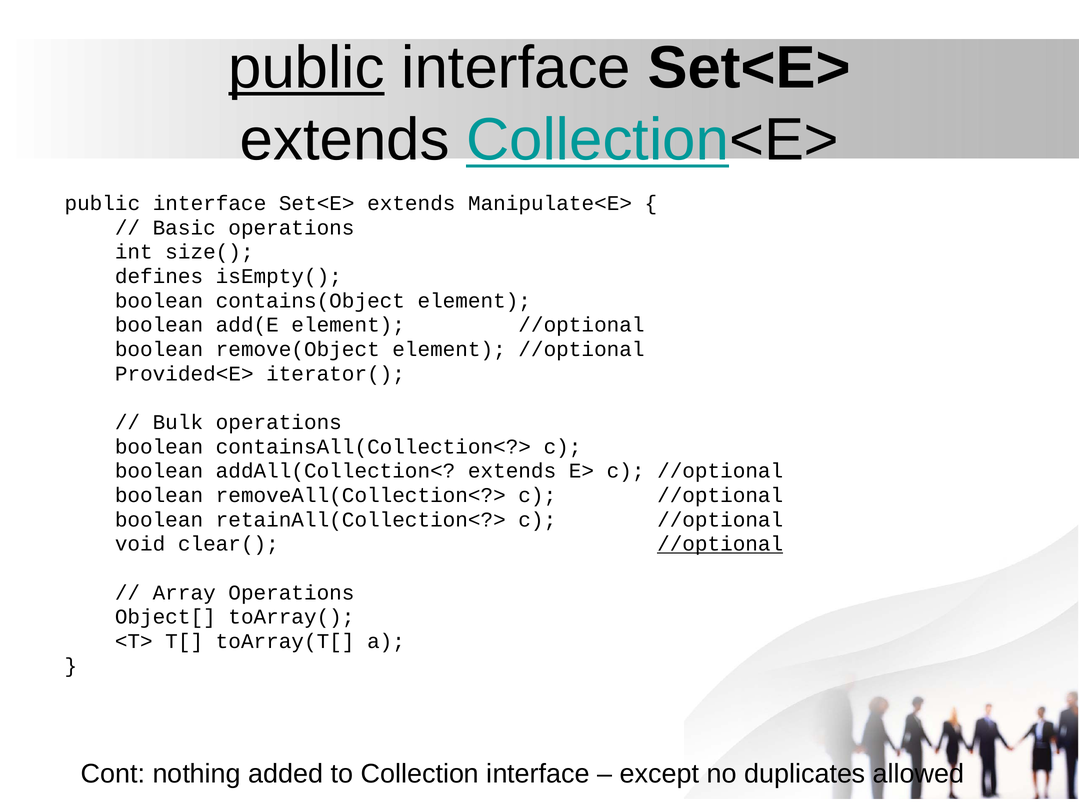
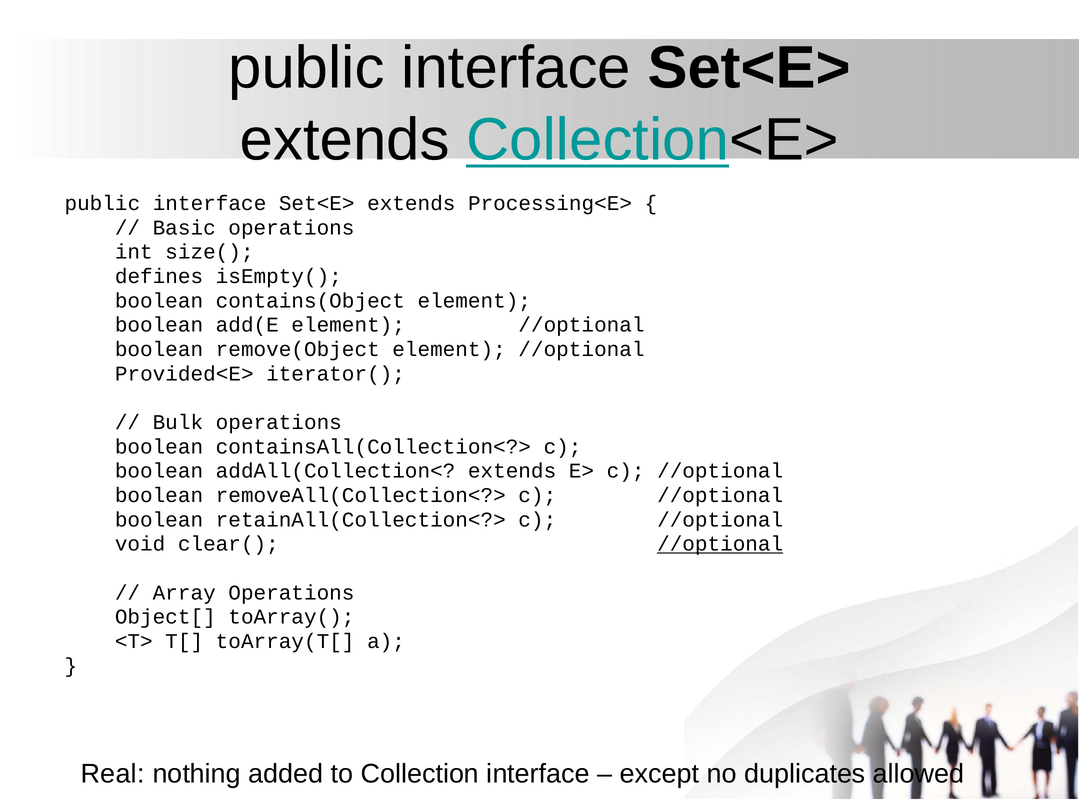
public at (307, 68) underline: present -> none
Manipulate<E>: Manipulate<E> -> Processing<E>
Cont: Cont -> Real
